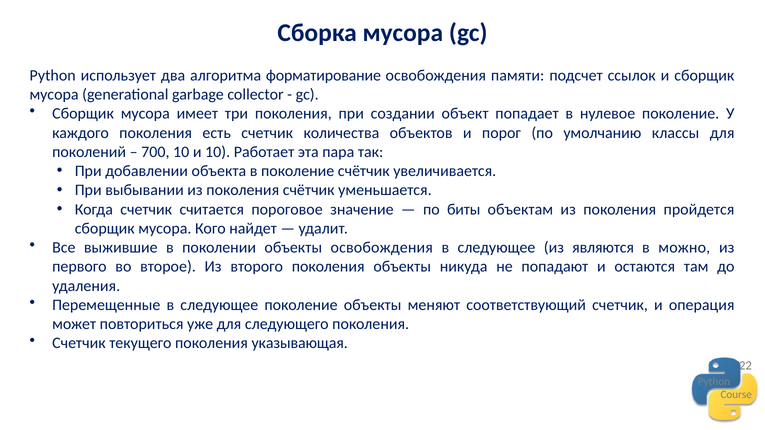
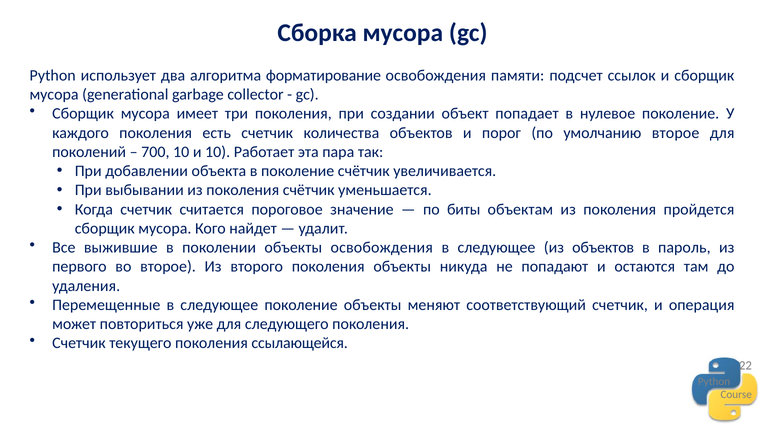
умолчанию классы: классы -> второе
из являются: являются -> объектов
можно: можно -> пароль
указывающая: указывающая -> ссылающейся
